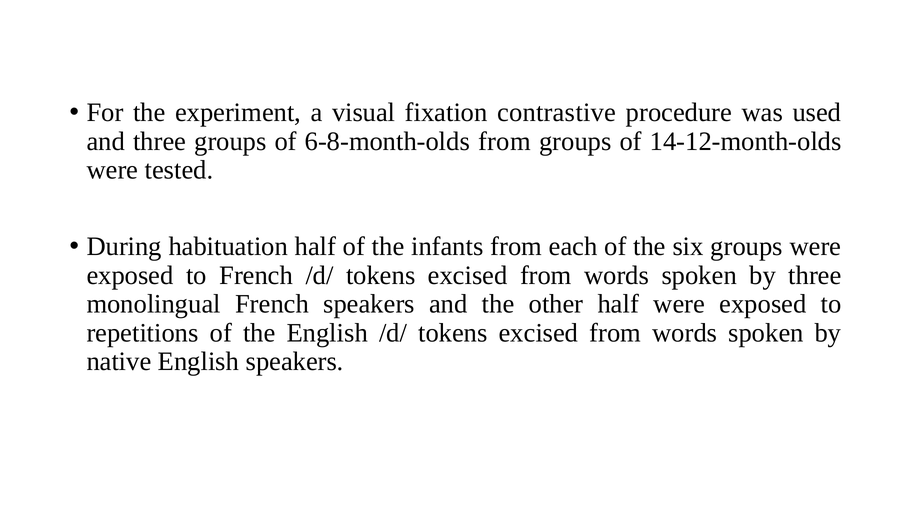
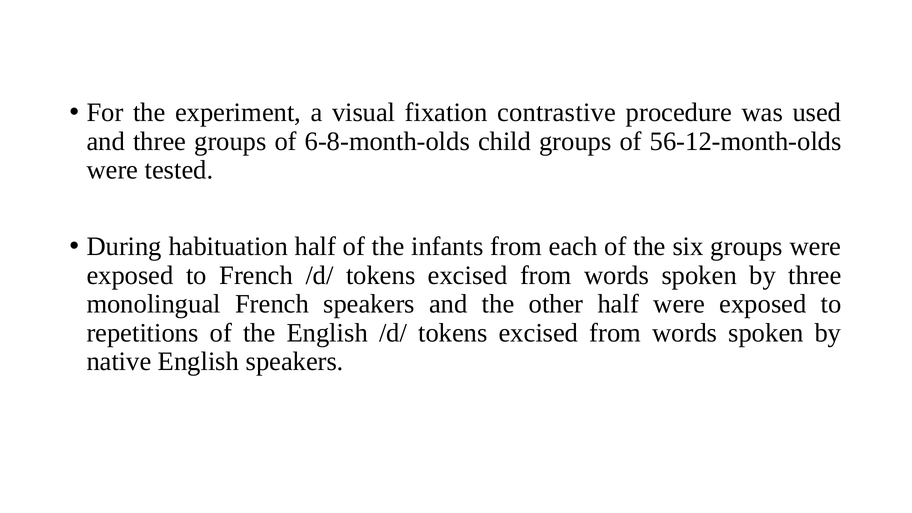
6-8-month-olds from: from -> child
14-12-month-olds: 14-12-month-olds -> 56-12-month-olds
